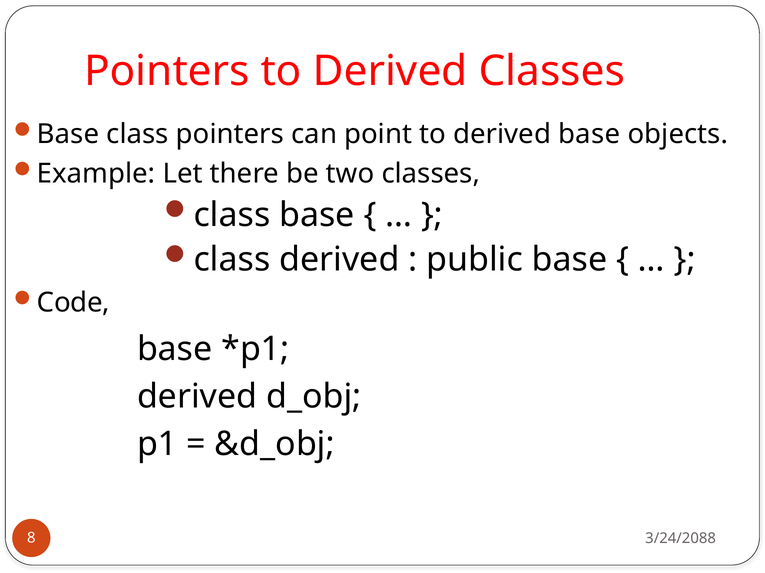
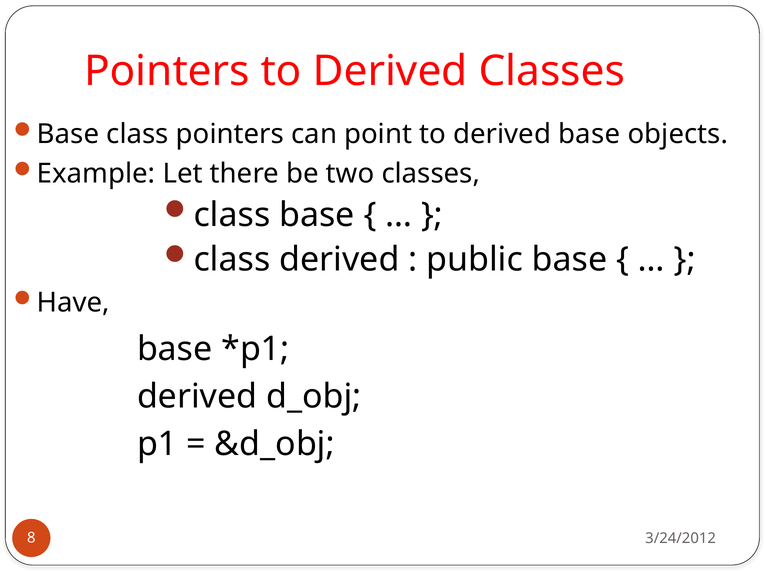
Code: Code -> Have
3/24/2088: 3/24/2088 -> 3/24/2012
